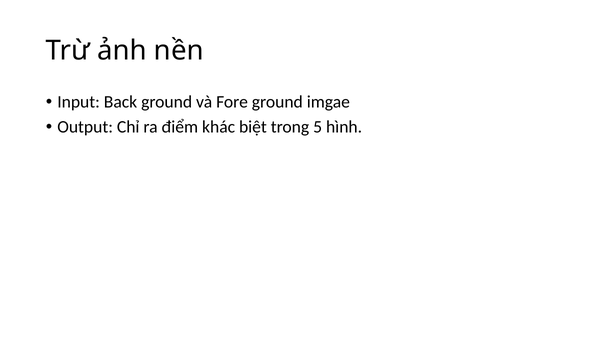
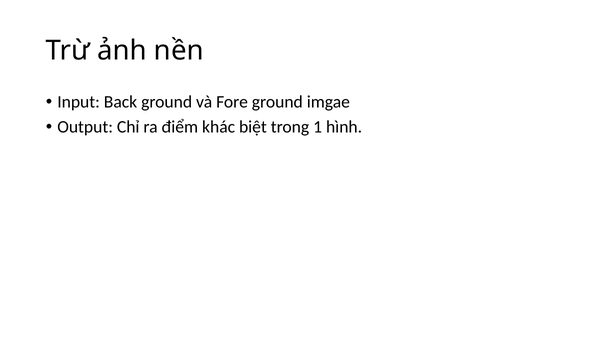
5: 5 -> 1
